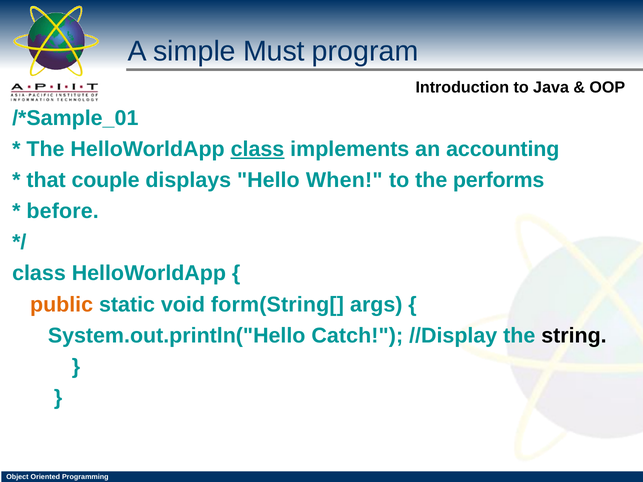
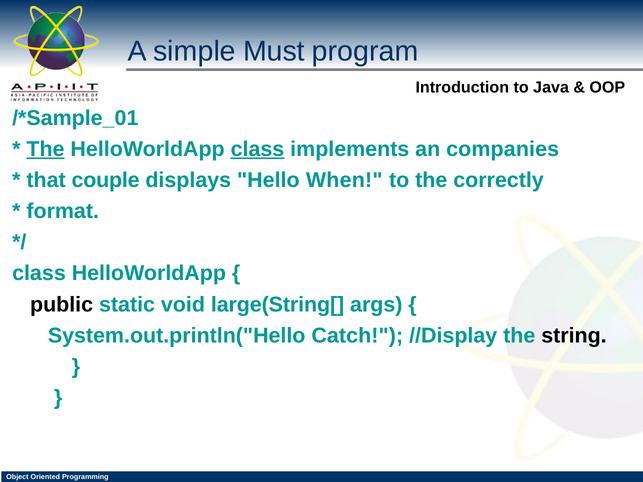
The at (45, 149) underline: none -> present
accounting: accounting -> companies
performs: performs -> correctly
before: before -> format
public colour: orange -> black
form(String[: form(String[ -> large(String[
